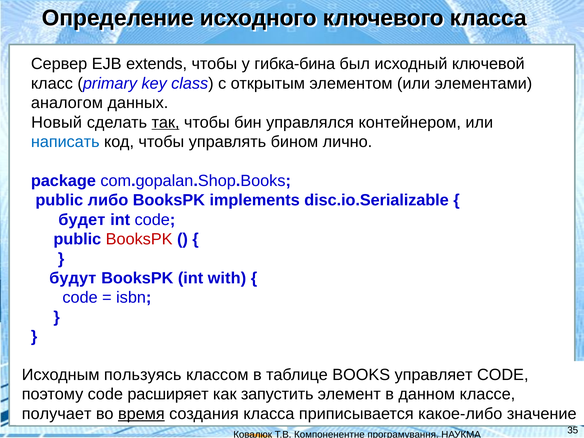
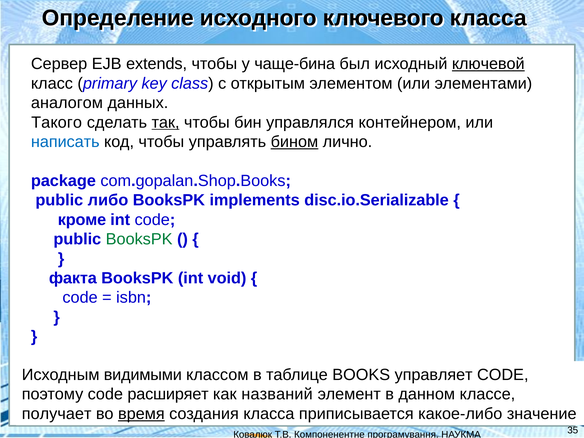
гибка-бина: гибка-бина -> чаще-бина
ключевой underline: none -> present
Новый: Новый -> Такого
бином underline: none -> present
будет: будет -> кроме
BooksPK at (139, 239) colour: red -> green
будут: будут -> факта
with: with -> void
пользуясь: пользуясь -> видимыми
запустить: запустить -> названий
